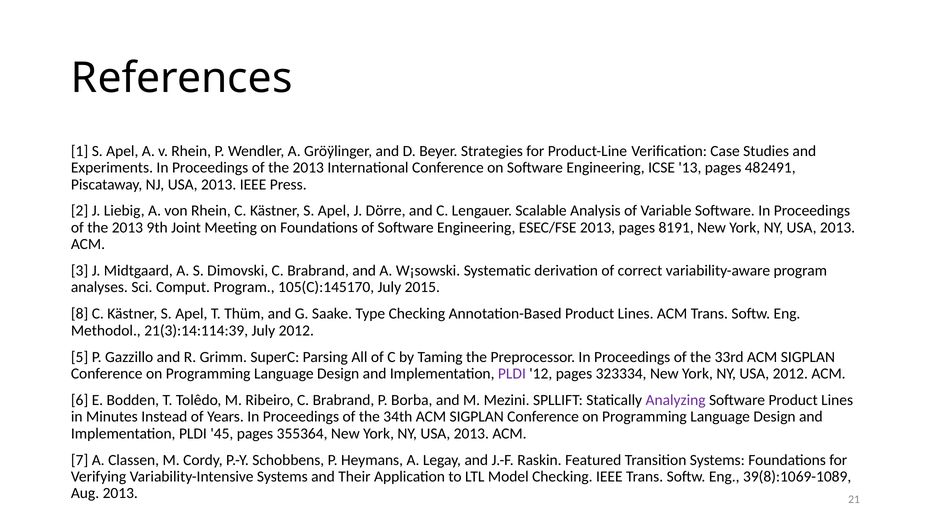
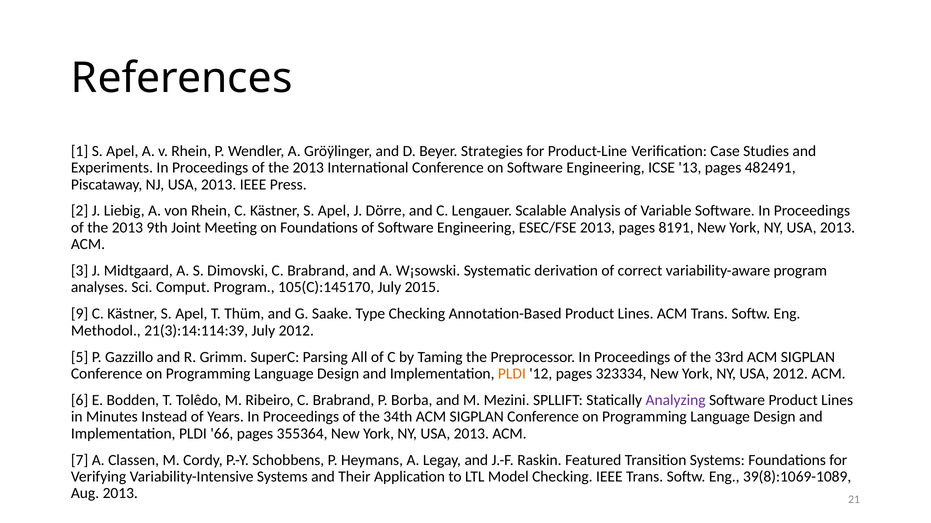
8: 8 -> 9
PLDI at (512, 374) colour: purple -> orange
45: 45 -> 66
